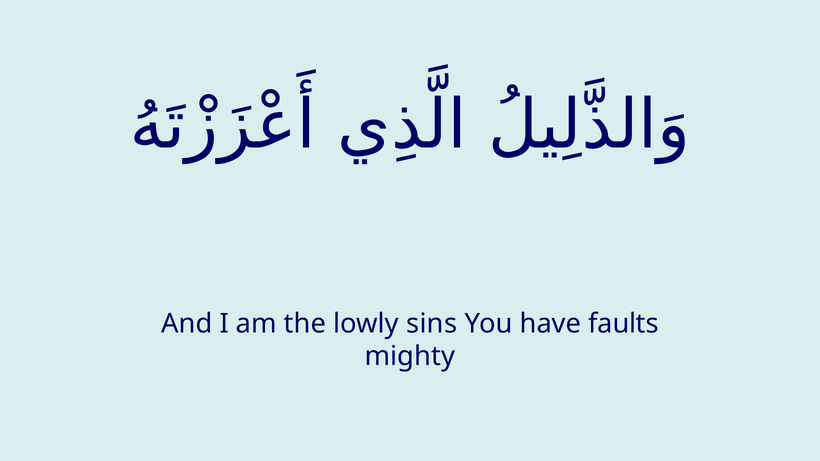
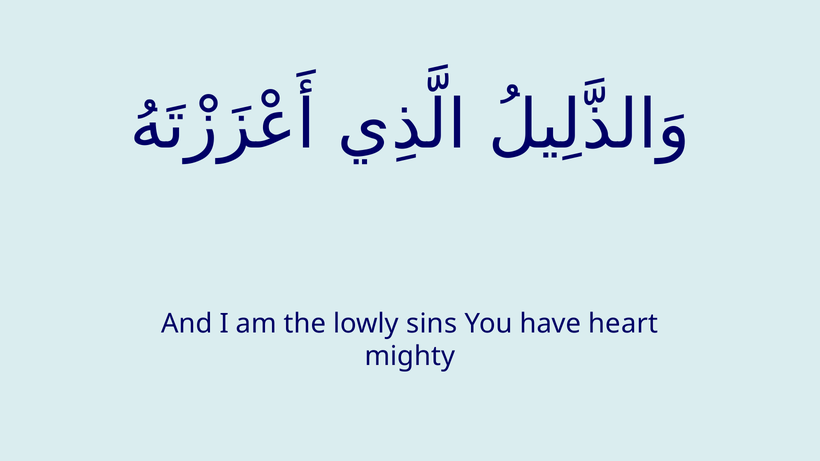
faults: faults -> heart
